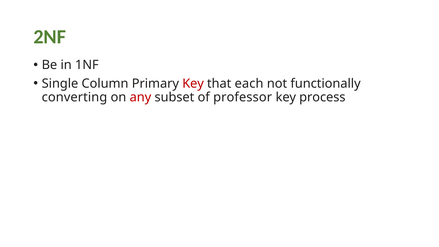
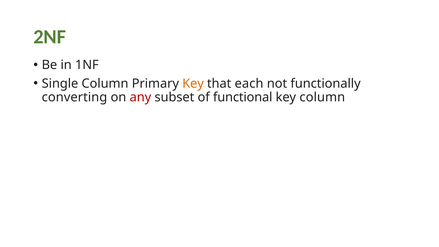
Key at (193, 83) colour: red -> orange
professor: professor -> functional
key process: process -> column
